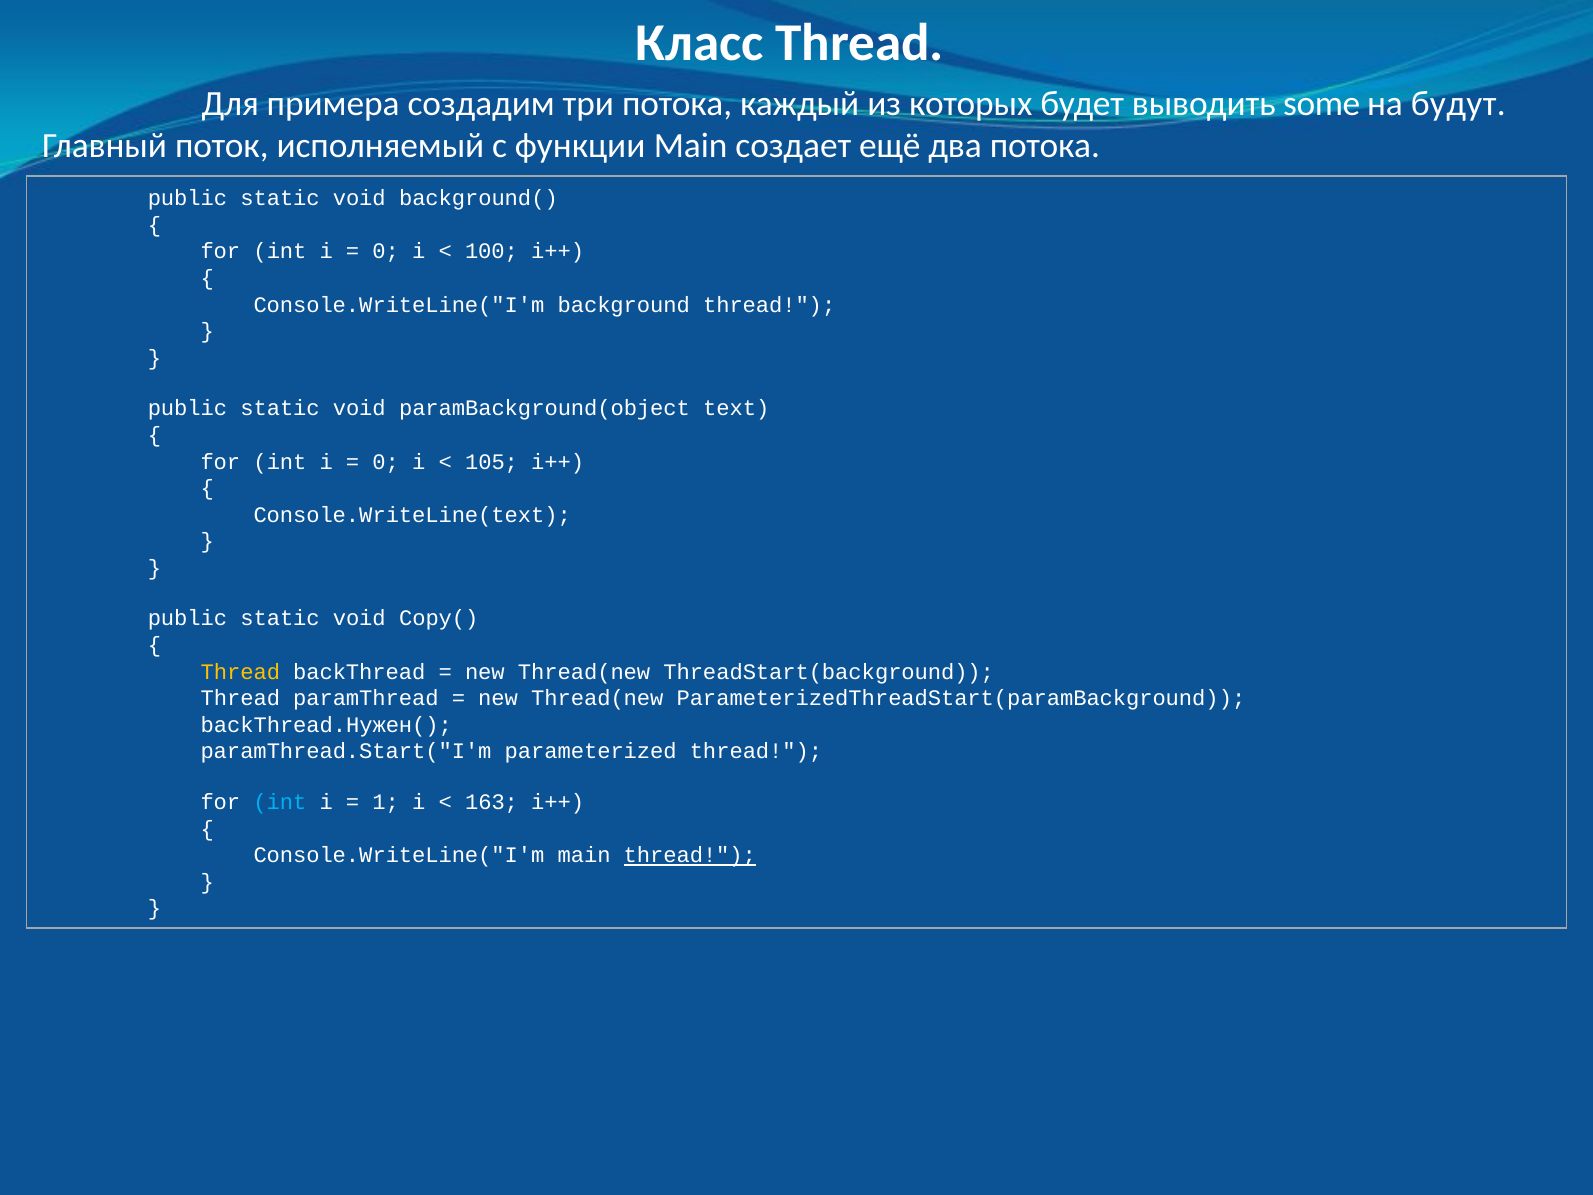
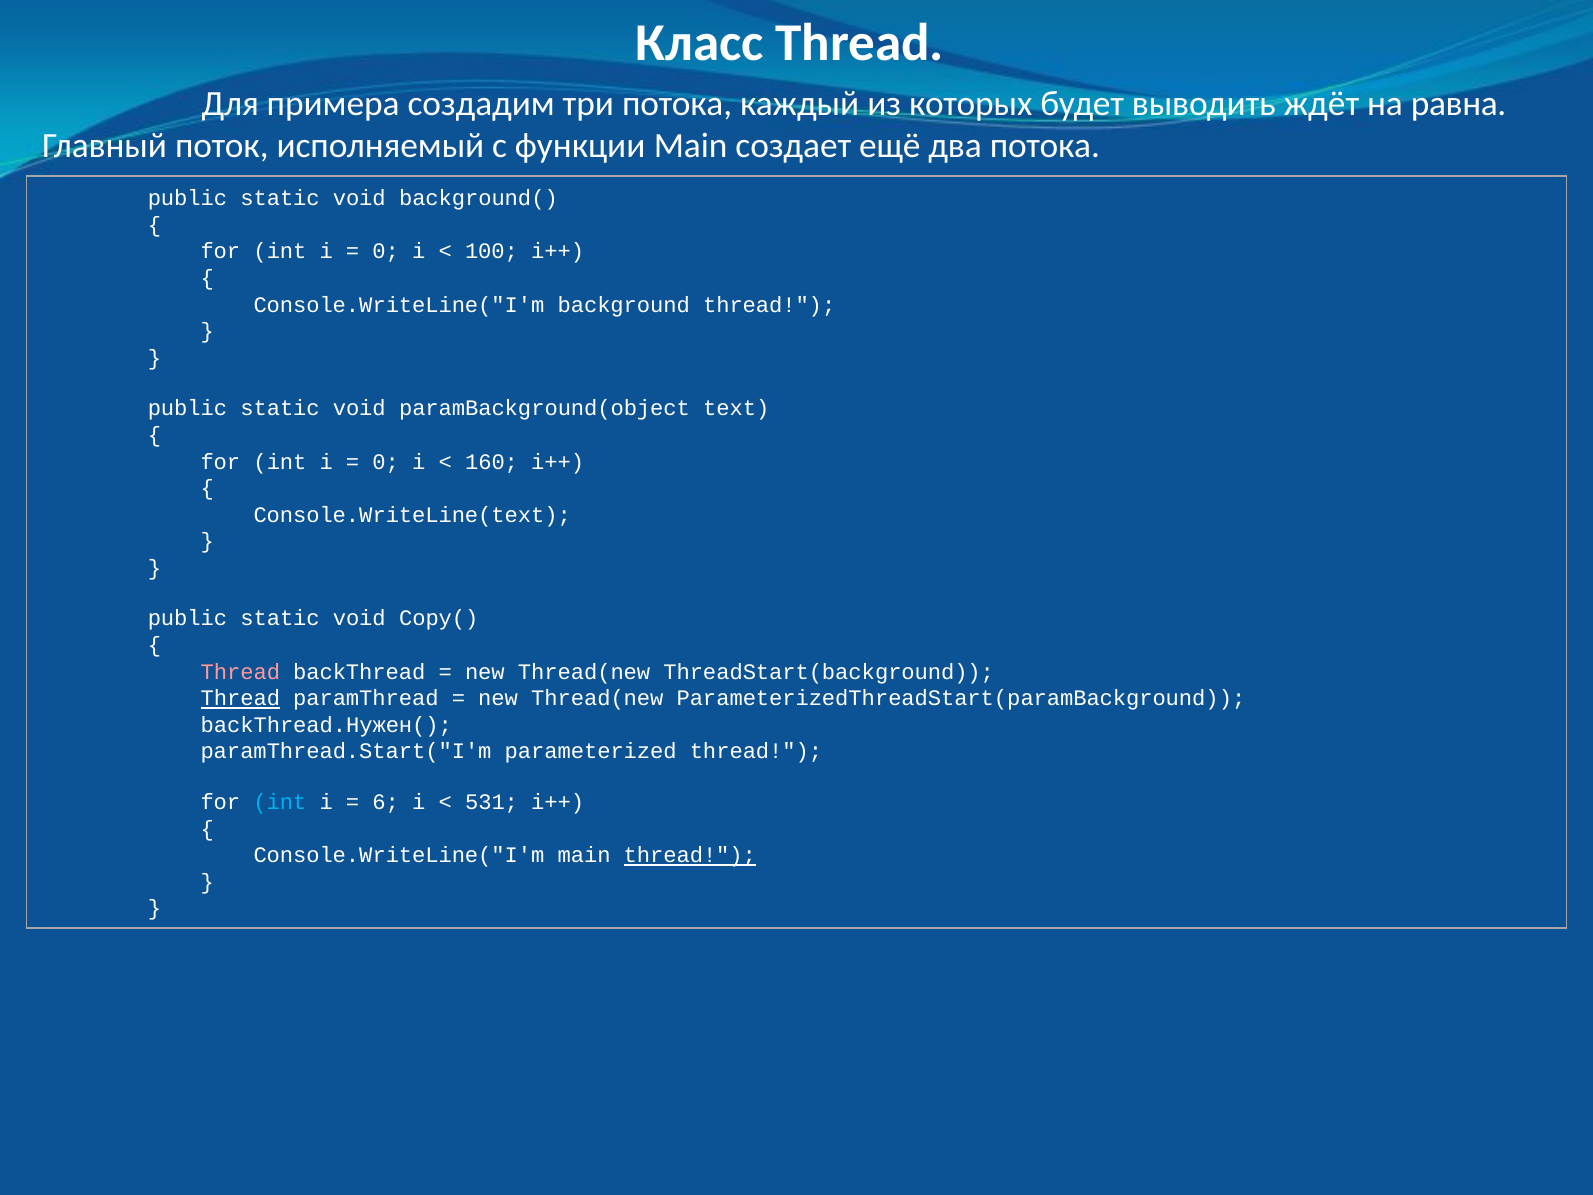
some: some -> ждёт
будут: будут -> равна
105: 105 -> 160
Thread at (240, 672) colour: yellow -> pink
Thread at (240, 698) underline: none -> present
1: 1 -> 6
163: 163 -> 531
